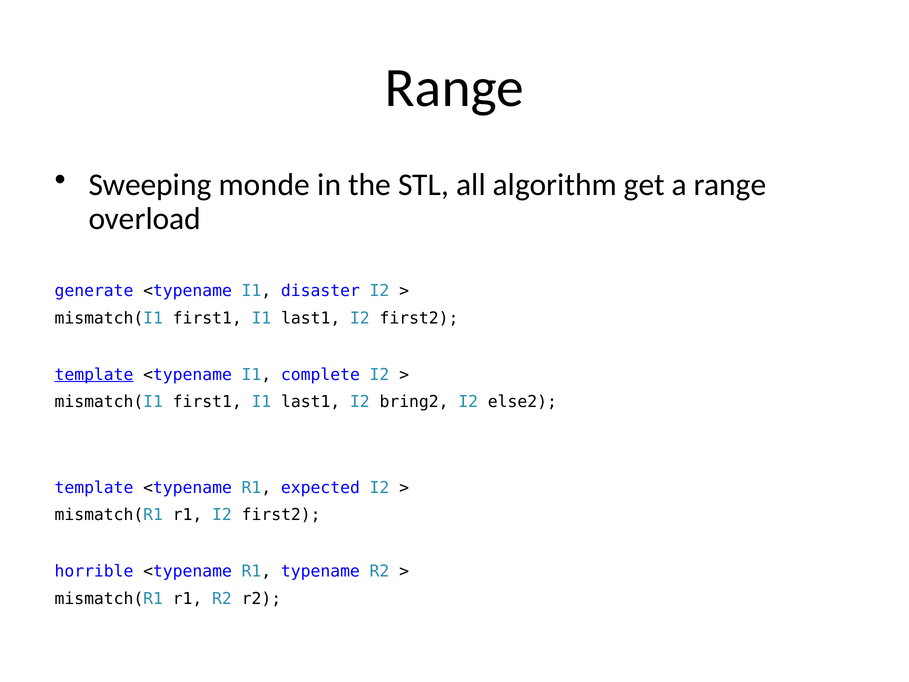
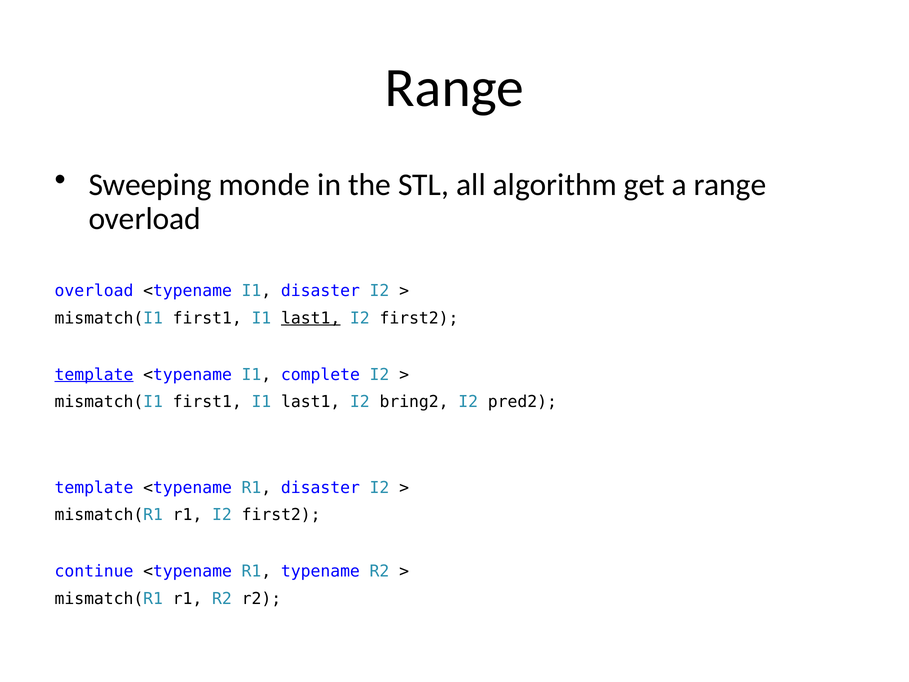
generate at (94, 291): generate -> overload
last1 at (311, 318) underline: none -> present
else2: else2 -> pred2
R1 expected: expected -> disaster
horrible: horrible -> continue
